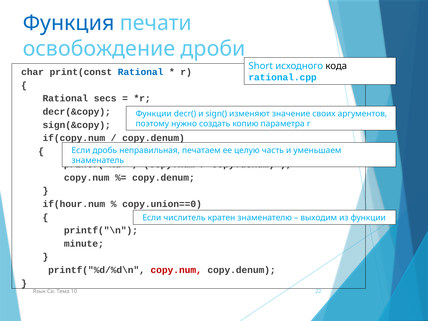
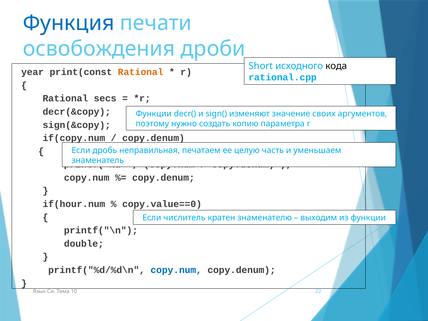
освобождение: освобождение -> освобождения
char: char -> year
Rational at (141, 72) colour: blue -> orange
copy.union==0: copy.union==0 -> copy.value==0
minute: minute -> double
copy.num at (176, 270) colour: red -> blue
